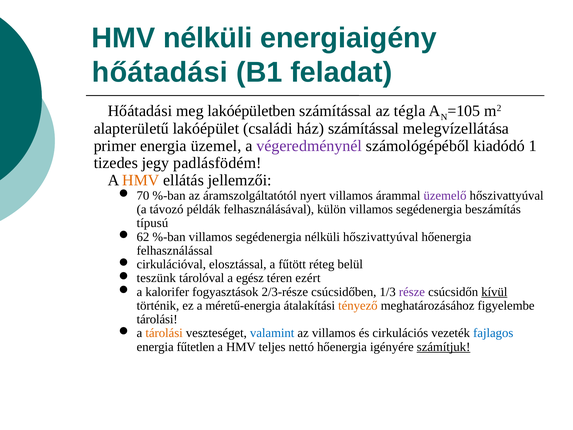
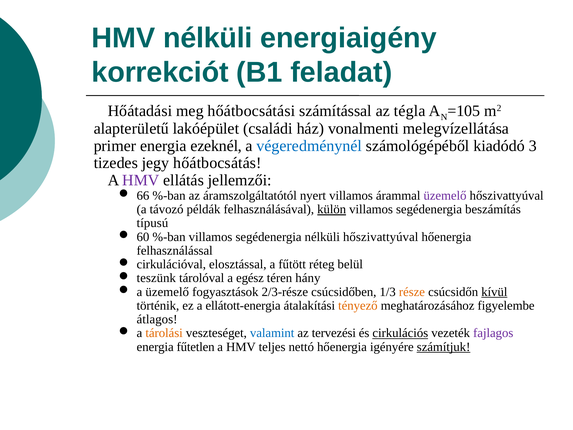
hőátadási at (160, 72): hőátadási -> korrekciót
lakóépületben: lakóépületben -> hőátbocsátási
ház számítással: számítással -> vonalmenti
üzemel: üzemel -> ezeknél
végeredménynél colour: purple -> blue
1: 1 -> 3
padlásfödém: padlásfödém -> hőátbocsátás
HMV at (141, 180) colour: orange -> purple
70: 70 -> 66
külön underline: none -> present
62: 62 -> 60
ezért: ezért -> hány
a kalorifer: kalorifer -> üzemelő
része colour: purple -> orange
méretű-energia: méretű-energia -> ellátott-energia
tárolási at (157, 319): tárolási -> átlagos
az villamos: villamos -> tervezési
cirkulációs underline: none -> present
fajlagos colour: blue -> purple
